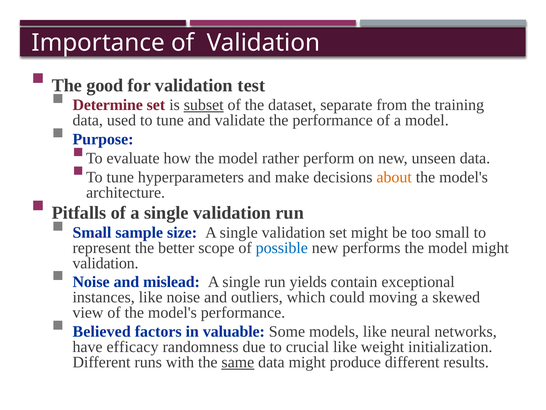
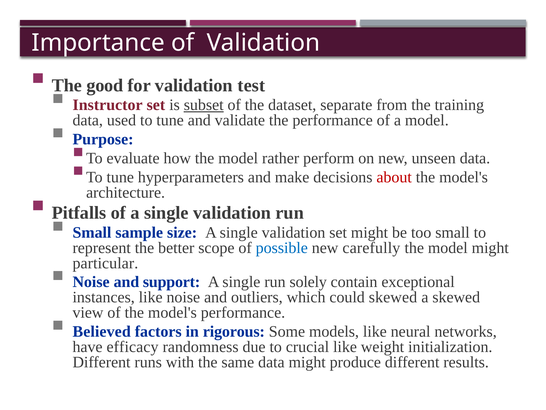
Determine: Determine -> Instructor
about colour: orange -> red
performs: performs -> carefully
validation at (106, 263): validation -> particular
mislead: mislead -> support
yields: yields -> solely
could moving: moving -> skewed
valuable: valuable -> rigorous
same underline: present -> none
